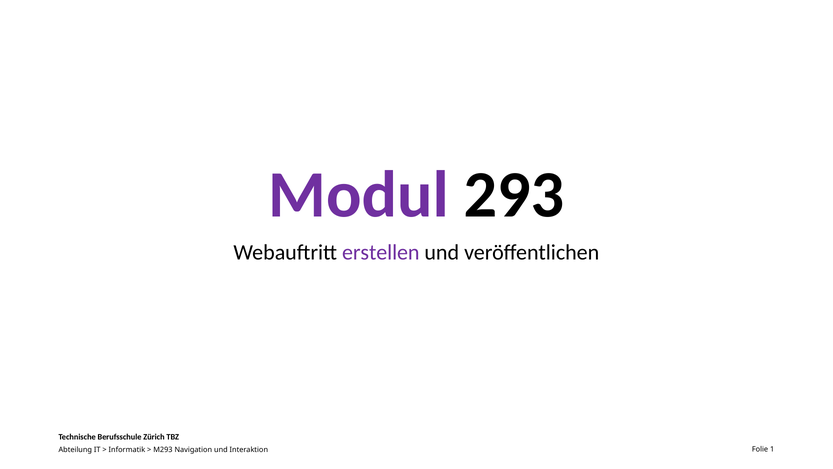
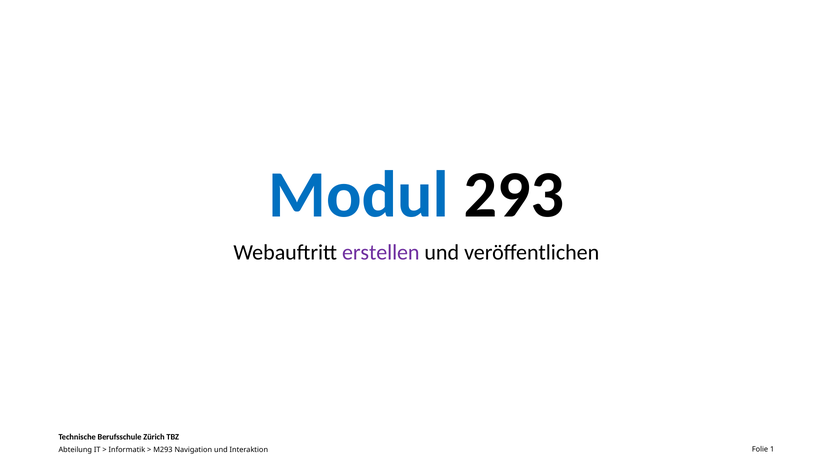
Modul colour: purple -> blue
